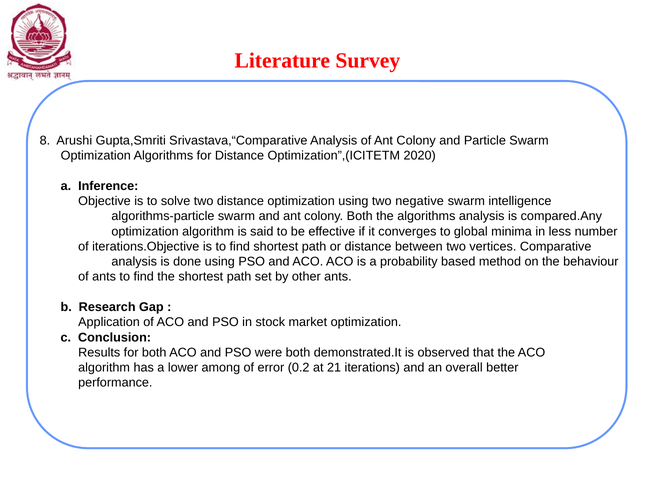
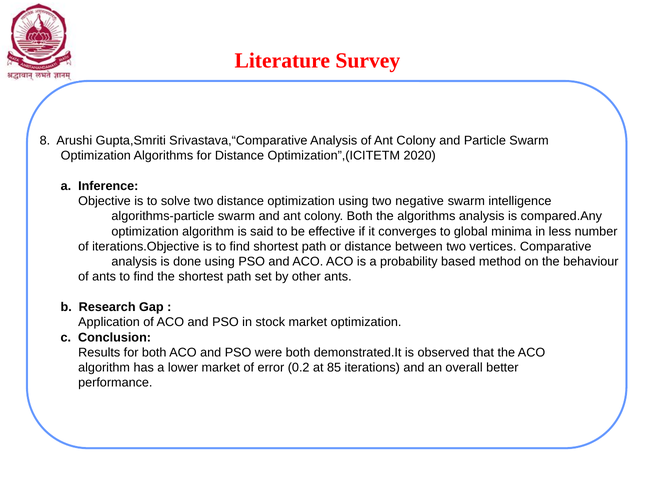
lower among: among -> market
21: 21 -> 85
